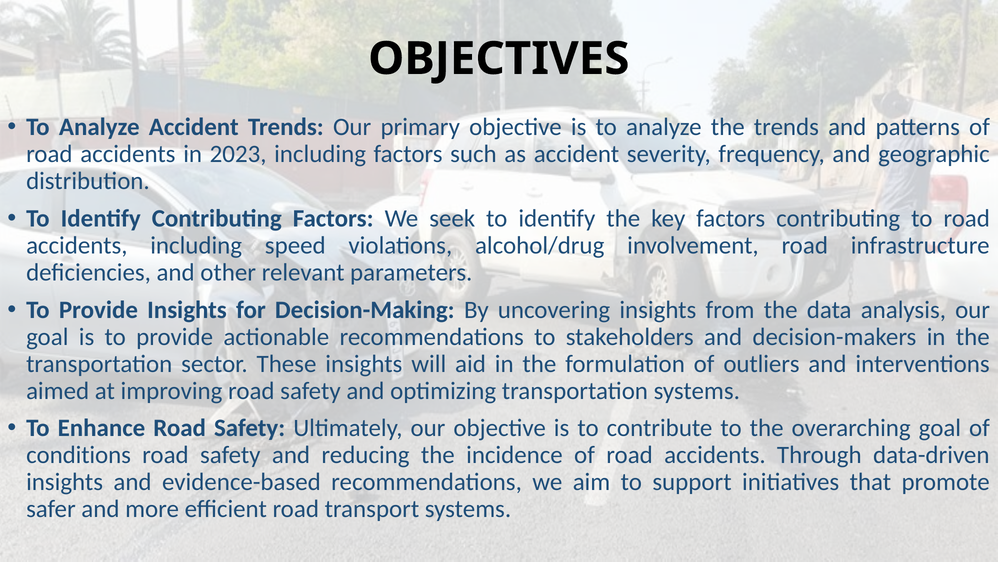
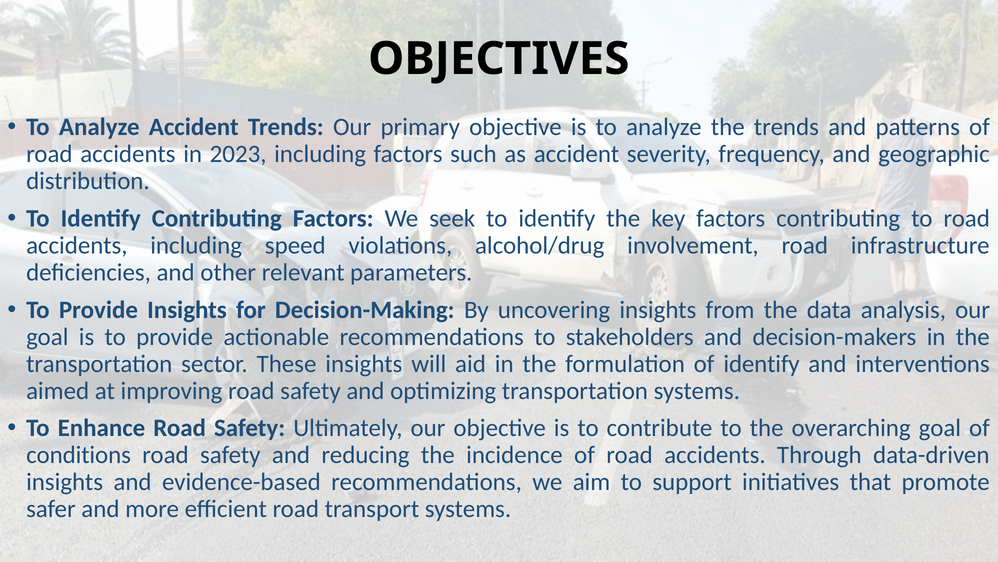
of outliers: outliers -> identify
